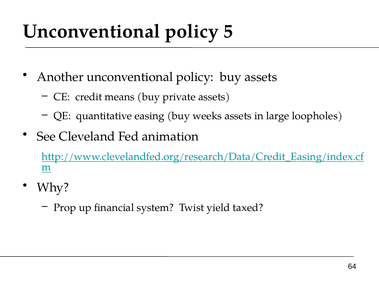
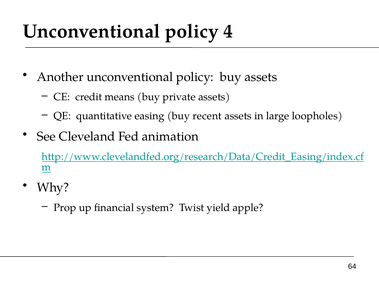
5: 5 -> 4
weeks: weeks -> recent
taxed: taxed -> apple
